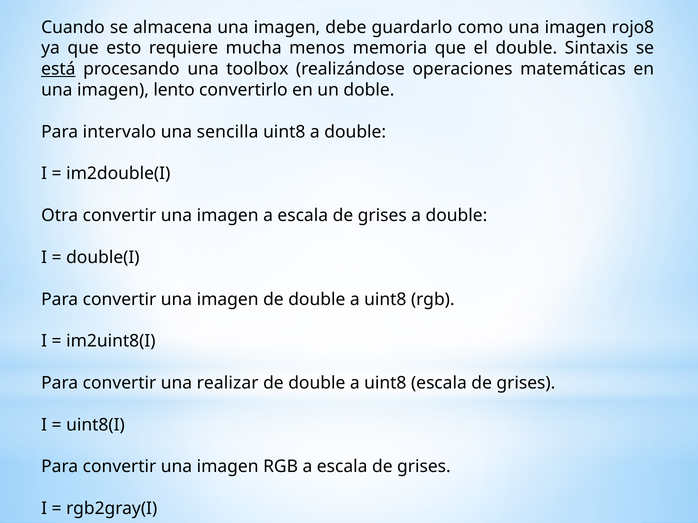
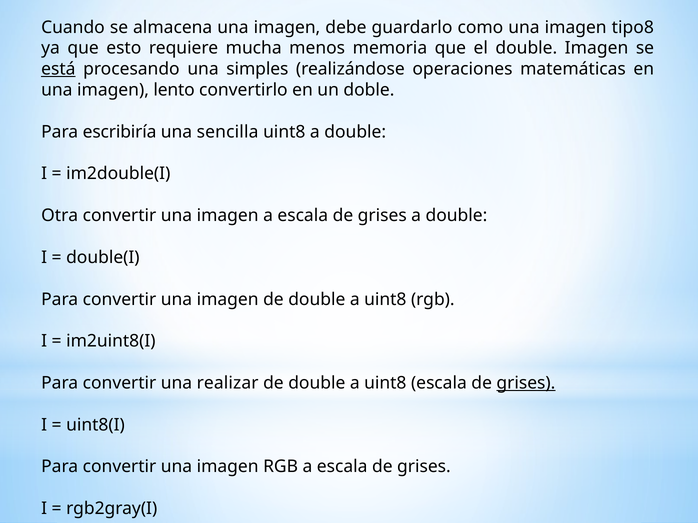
rojo8: rojo8 -> tipo8
double Sintaxis: Sintaxis -> Imagen
toolbox: toolbox -> simples
intervalo: intervalo -> escribiría
grises at (526, 383) underline: none -> present
